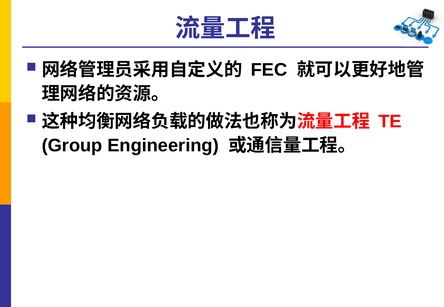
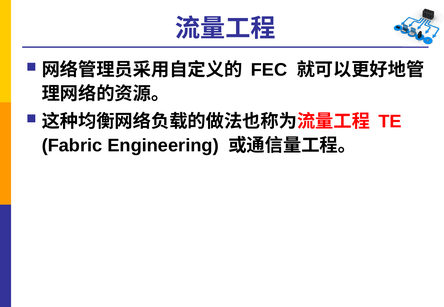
Group: Group -> Fabric
